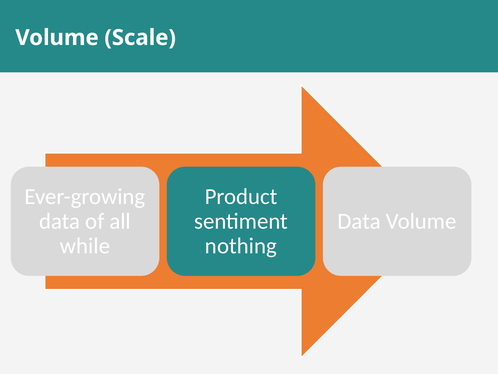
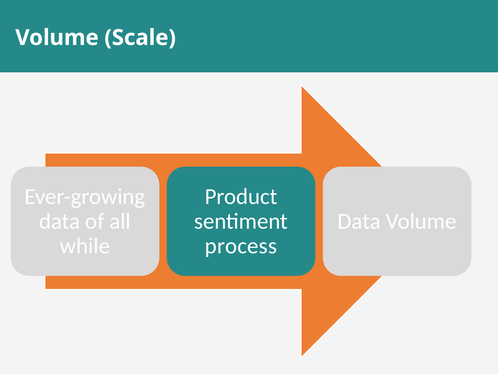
nothing: nothing -> process
